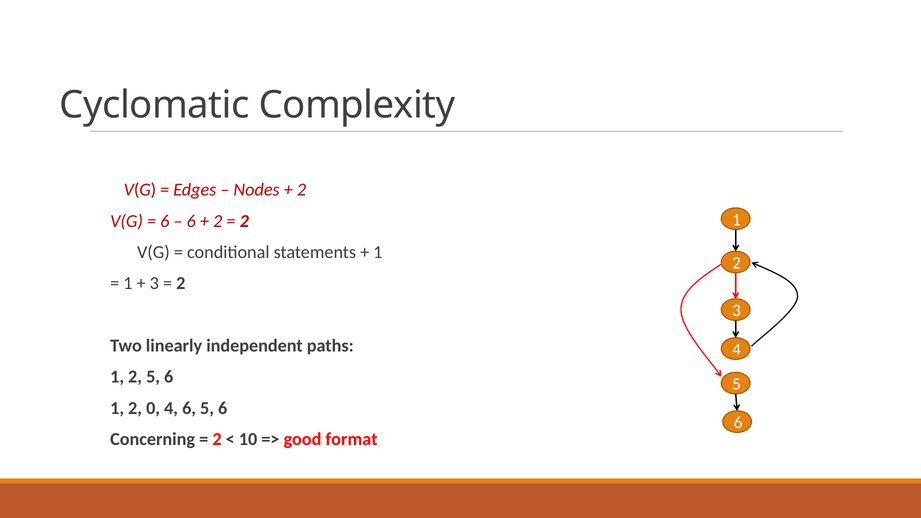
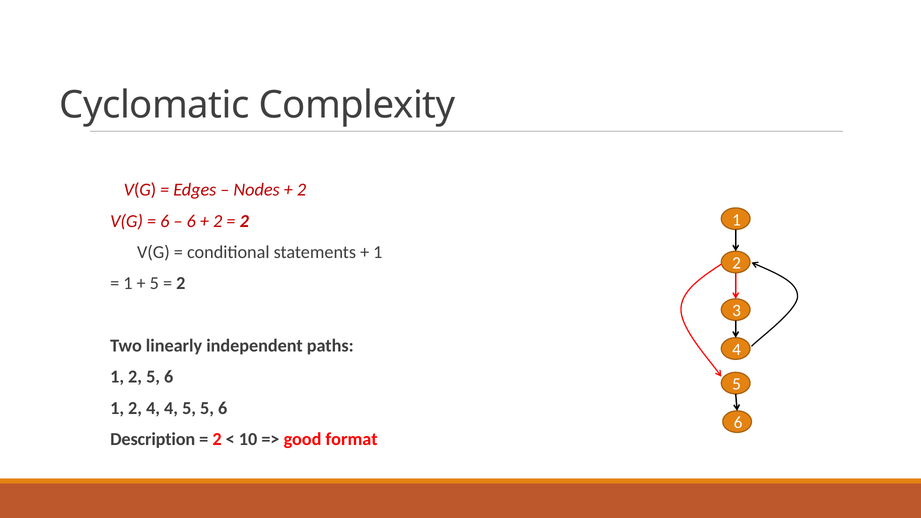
3 at (154, 283): 3 -> 5
2 0: 0 -> 4
6 at (189, 408): 6 -> 5
Concerning: Concerning -> Description
